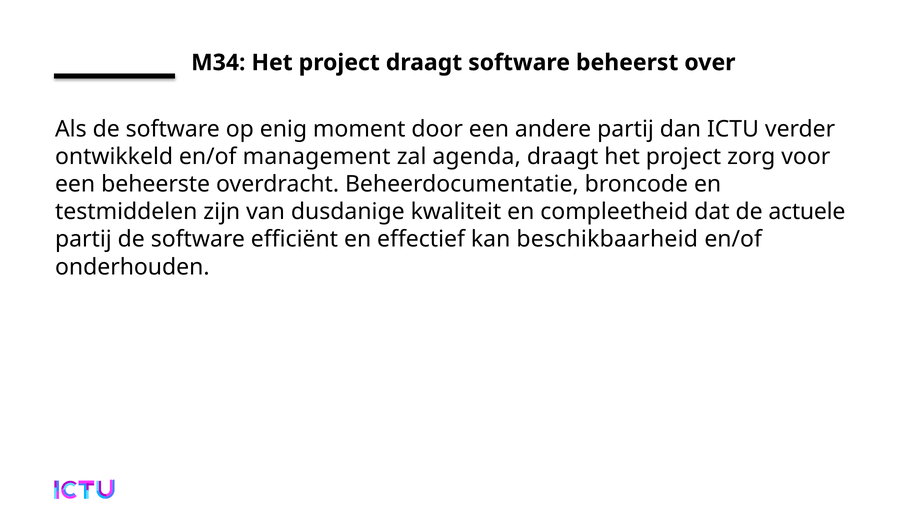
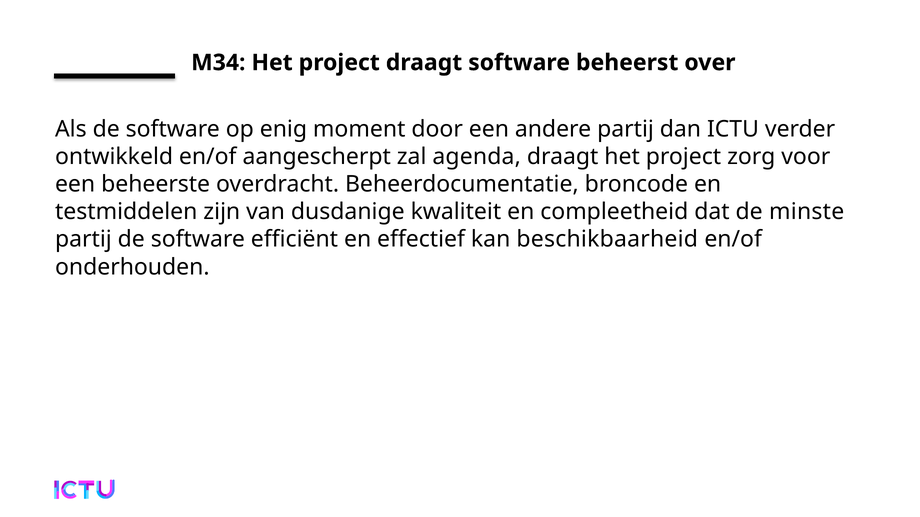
management: management -> aangescherpt
actuele: actuele -> minste
